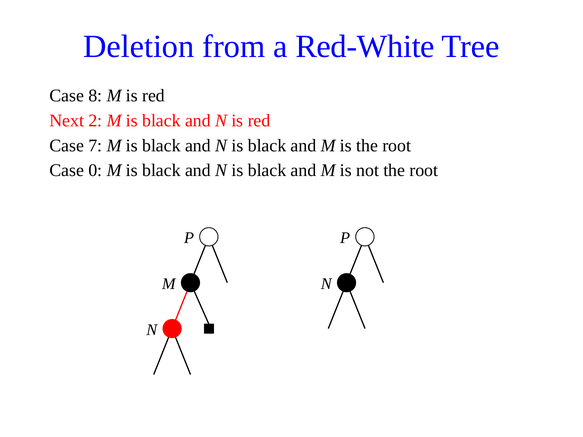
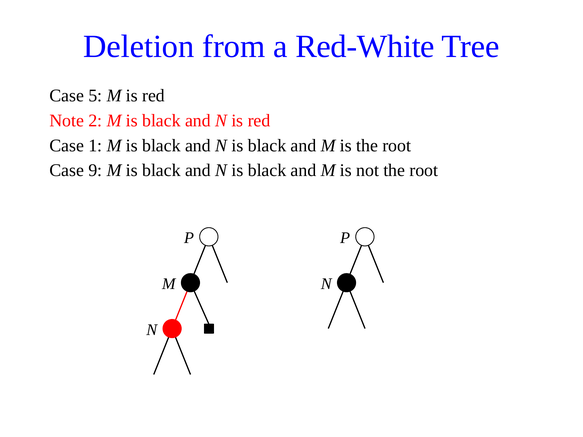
8: 8 -> 5
Next: Next -> Note
7: 7 -> 1
0: 0 -> 9
